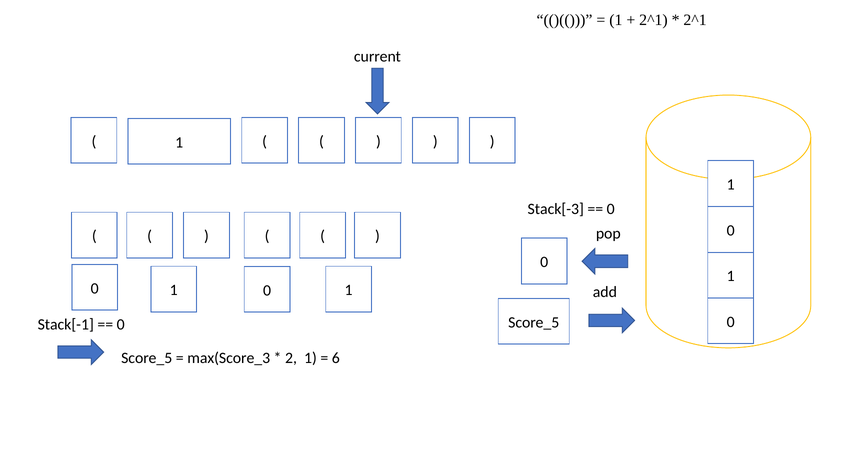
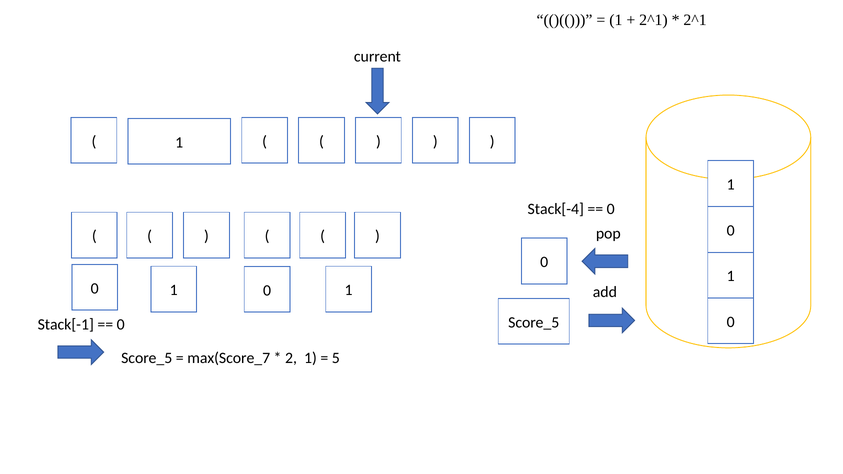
Stack[-3: Stack[-3 -> Stack[-4
max(Score_3: max(Score_3 -> max(Score_7
6: 6 -> 5
